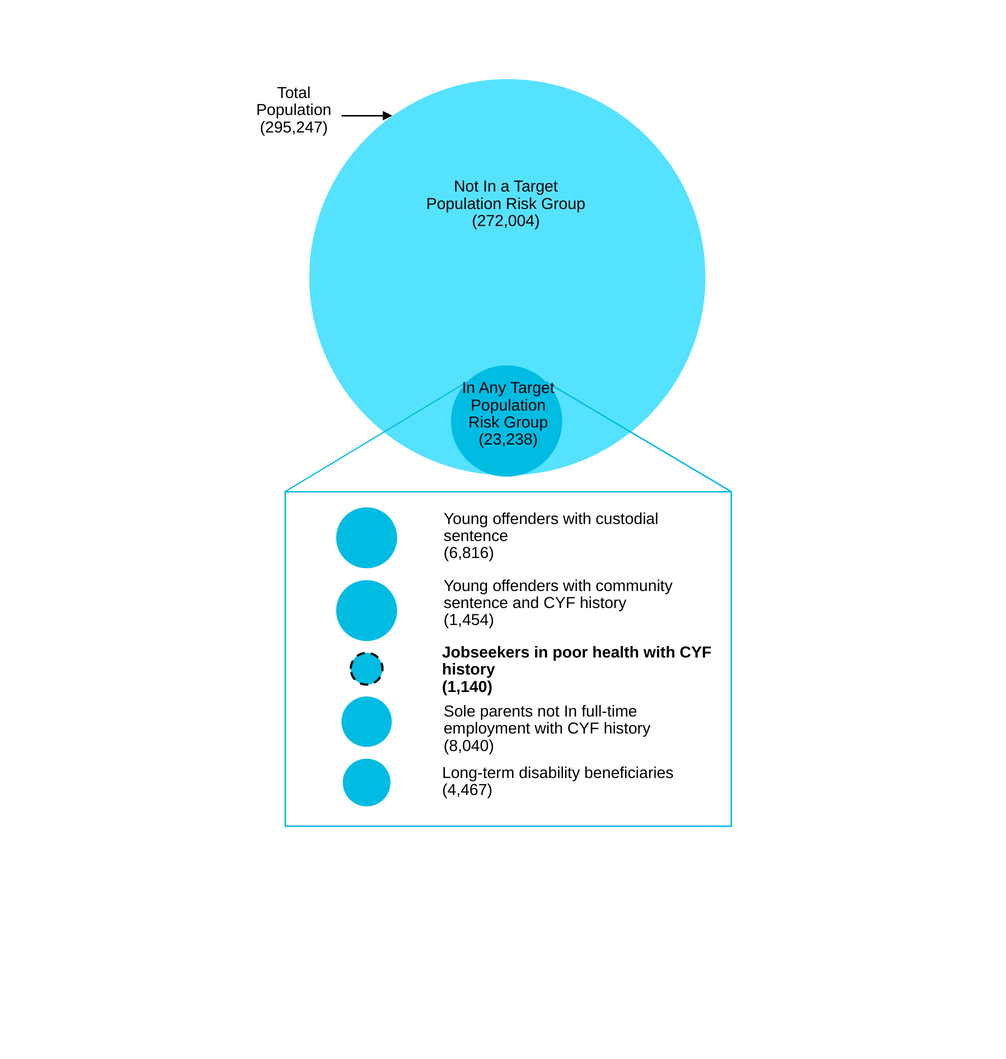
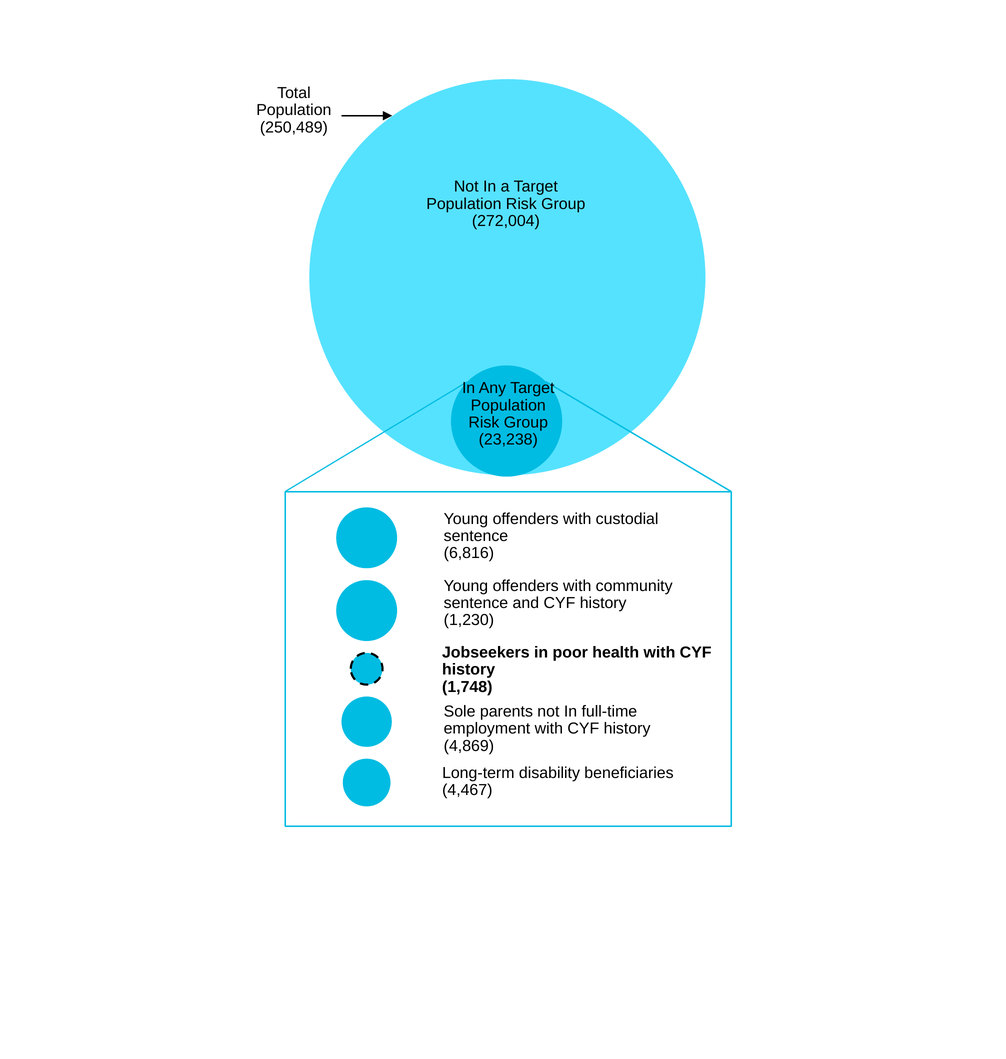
295,247: 295,247 -> 250,489
1,454: 1,454 -> 1,230
1,140: 1,140 -> 1,748
8,040: 8,040 -> 4,869
